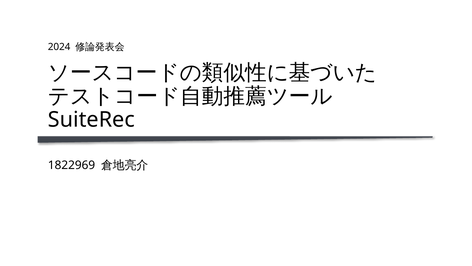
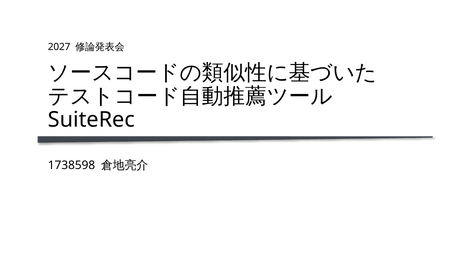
2024: 2024 -> 2027
1822969: 1822969 -> 1738598
